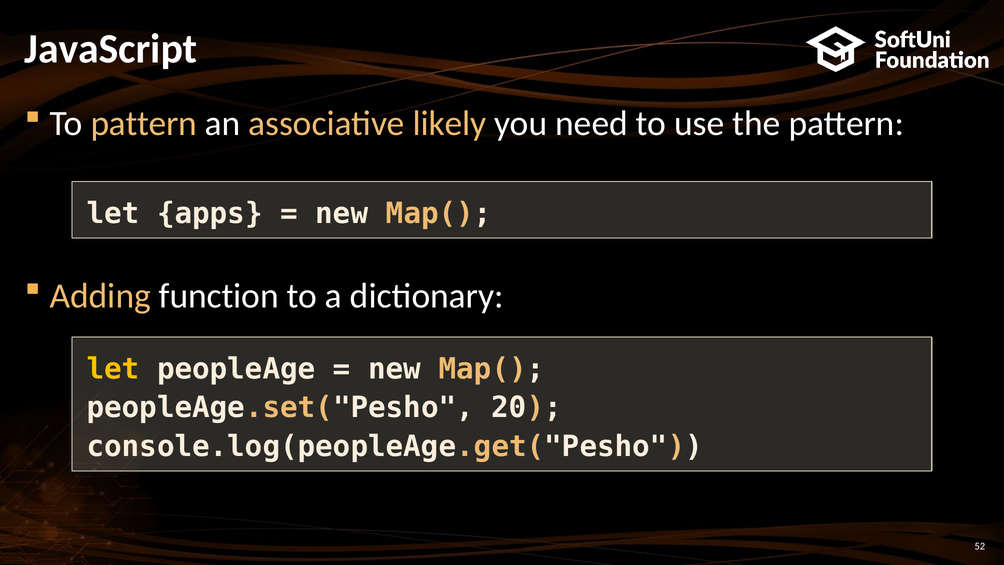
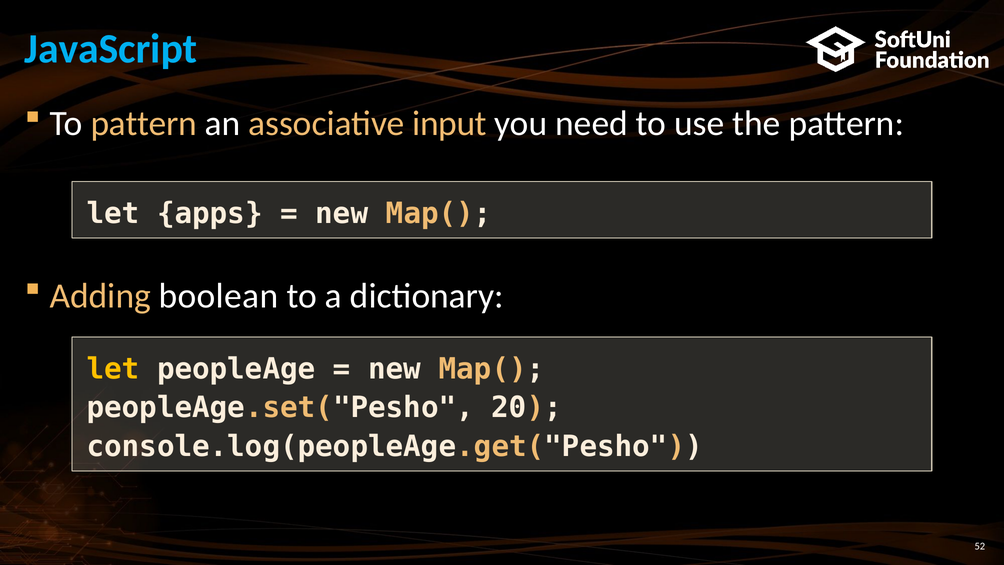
JavaScript colour: white -> light blue
likely: likely -> input
function: function -> boolean
